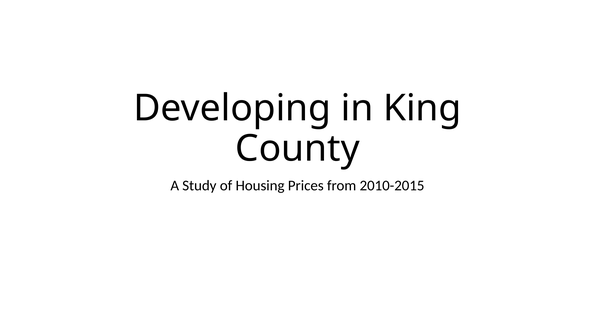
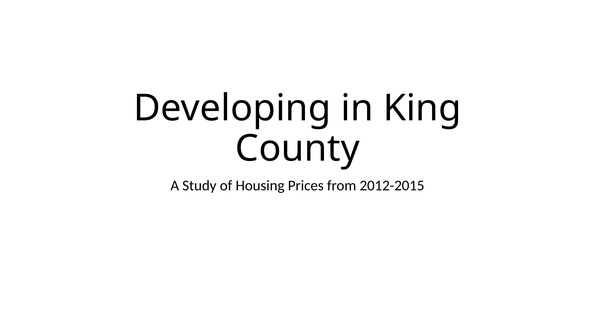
2010-2015: 2010-2015 -> 2012-2015
